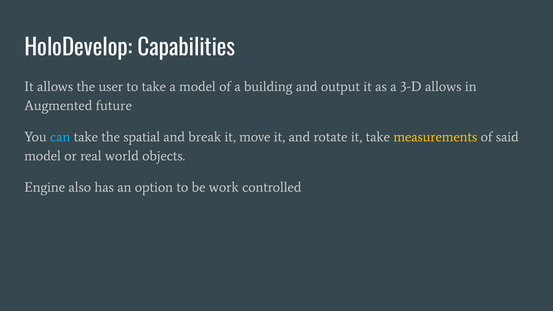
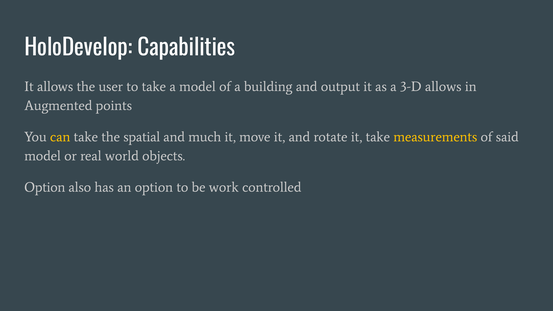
future: future -> points
can colour: light blue -> yellow
break: break -> much
Engine at (45, 187): Engine -> Option
